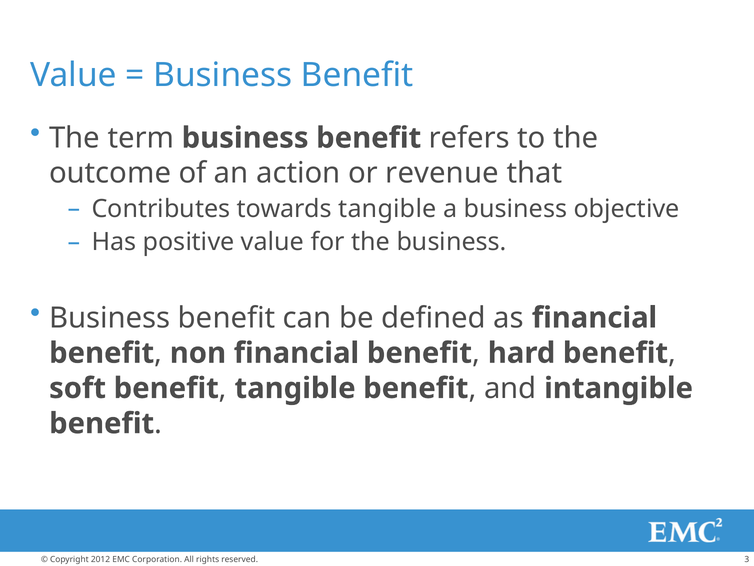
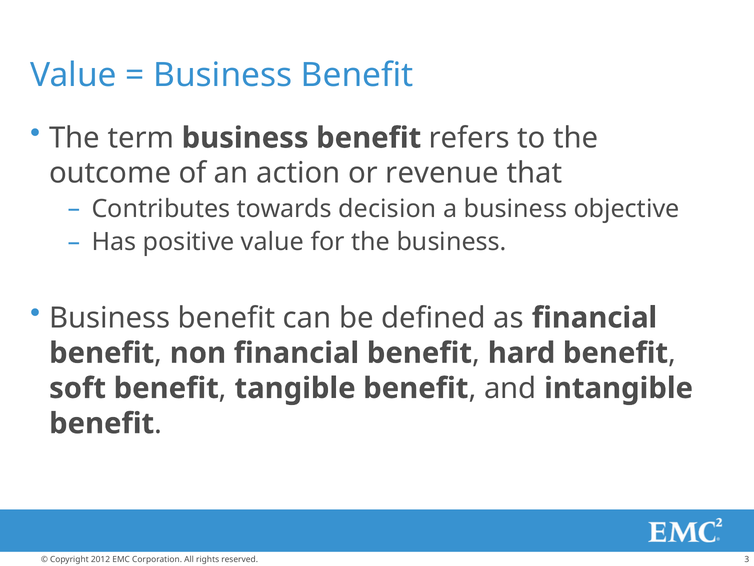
towards tangible: tangible -> decision
